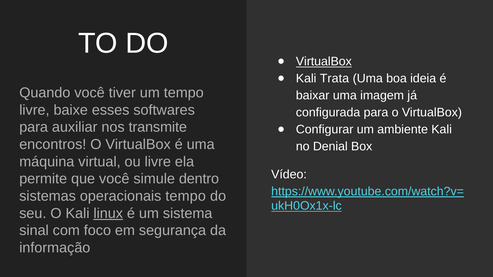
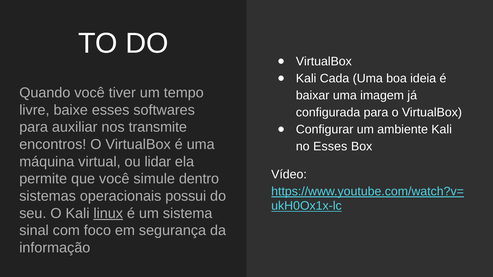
VirtualBox at (324, 62) underline: present -> none
Trata: Trata -> Cada
no Denial: Denial -> Esses
ou livre: livre -> lidar
operacionais tempo: tempo -> possui
